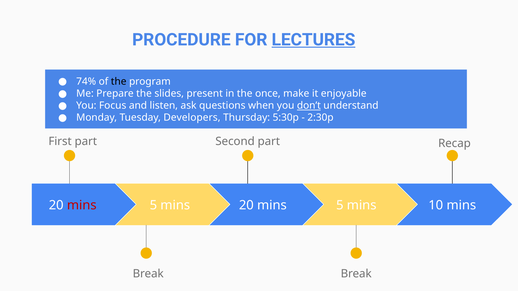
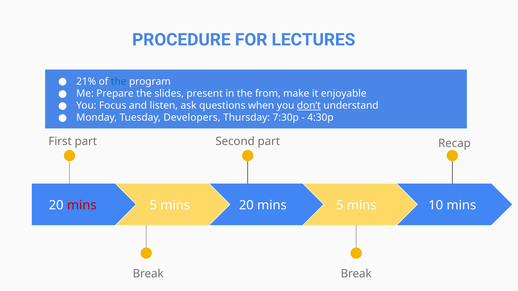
LECTURES underline: present -> none
74%: 74% -> 21%
the at (119, 82) colour: black -> blue
once: once -> from
5:30p: 5:30p -> 7:30p
2:30p: 2:30p -> 4:30p
